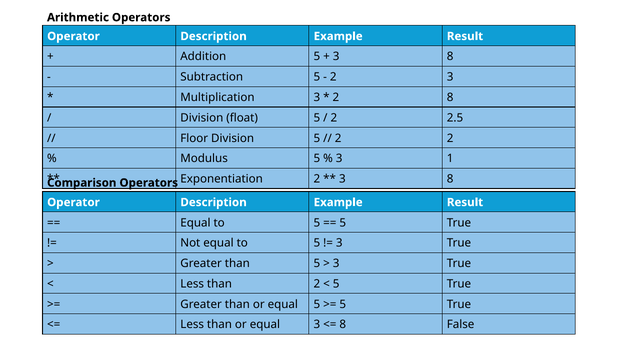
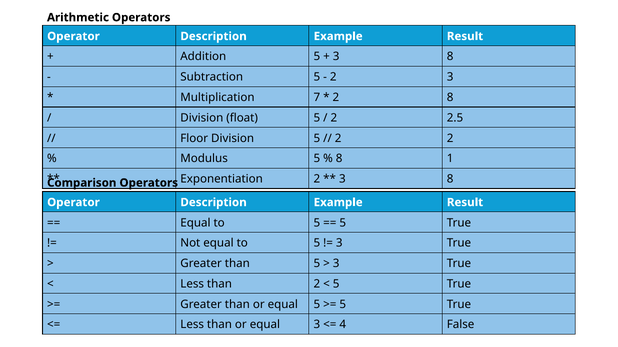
Multiplication 3: 3 -> 7
3 at (339, 159): 3 -> 8
8 at (343, 325): 8 -> 4
